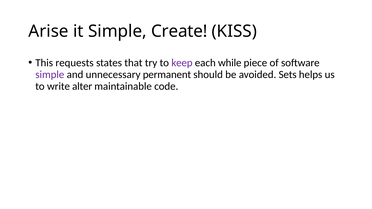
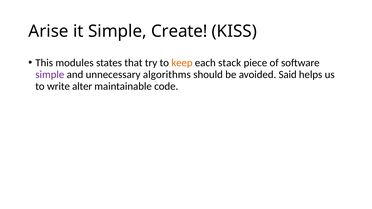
requests: requests -> modules
keep colour: purple -> orange
while: while -> stack
permanent: permanent -> algorithms
Sets: Sets -> Said
